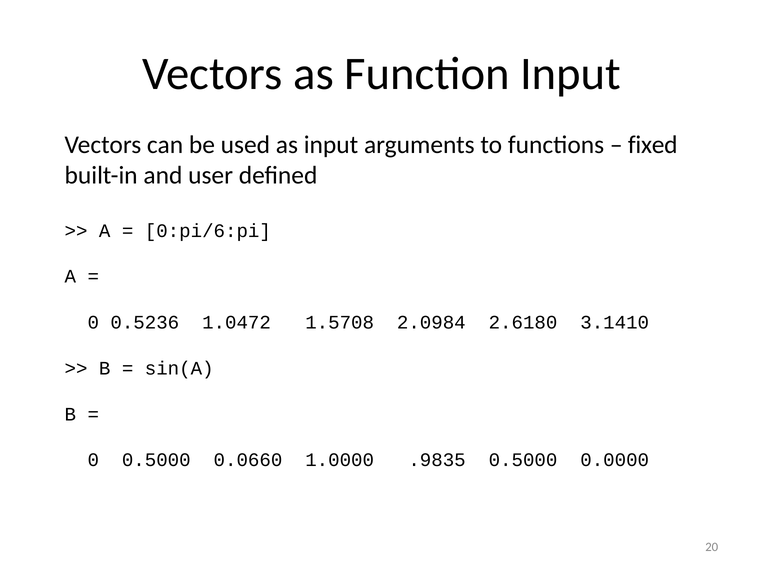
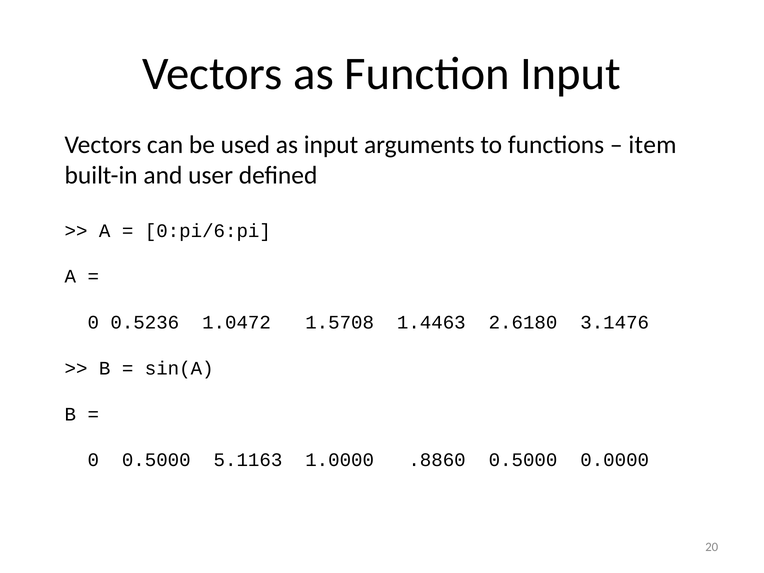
fixed: fixed -> item
2.0984: 2.0984 -> 1.4463
3.1410: 3.1410 -> 3.1476
0.0660: 0.0660 -> 5.1163
.9835: .9835 -> .8860
